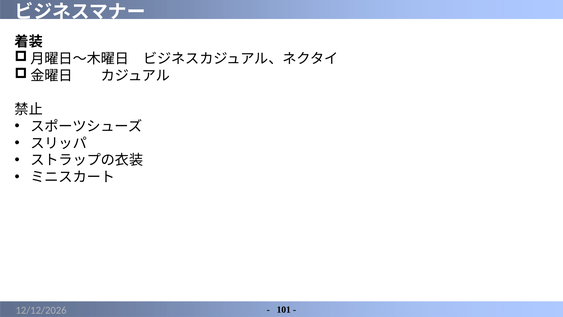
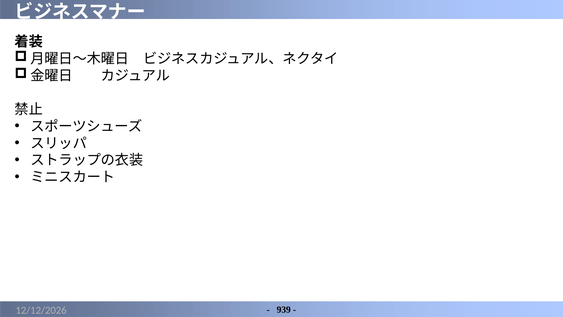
101: 101 -> 939
